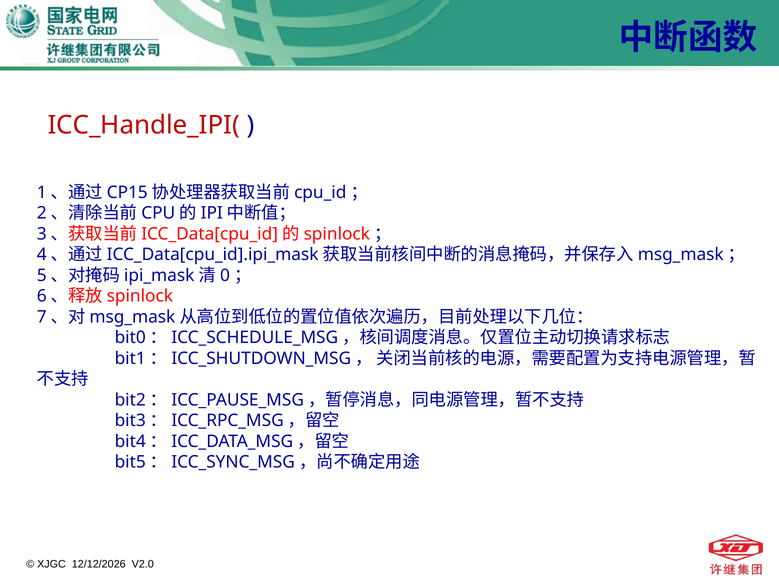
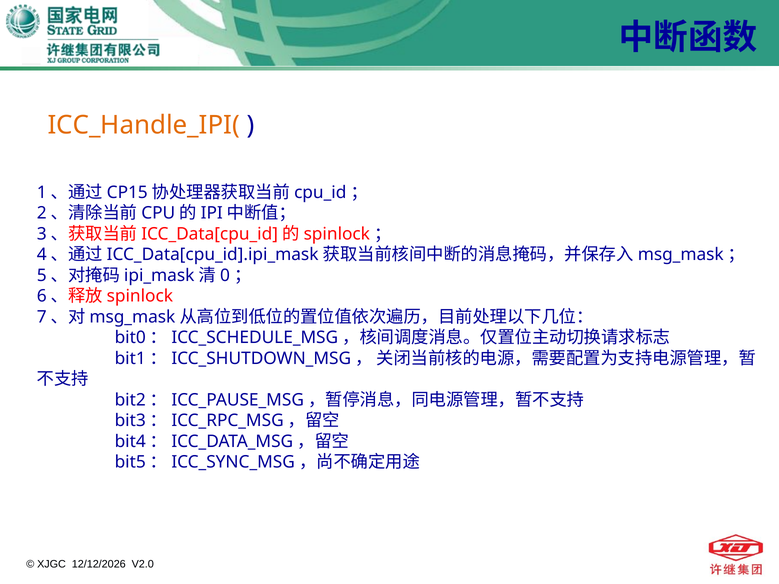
ICC_Handle_IPI( colour: red -> orange
